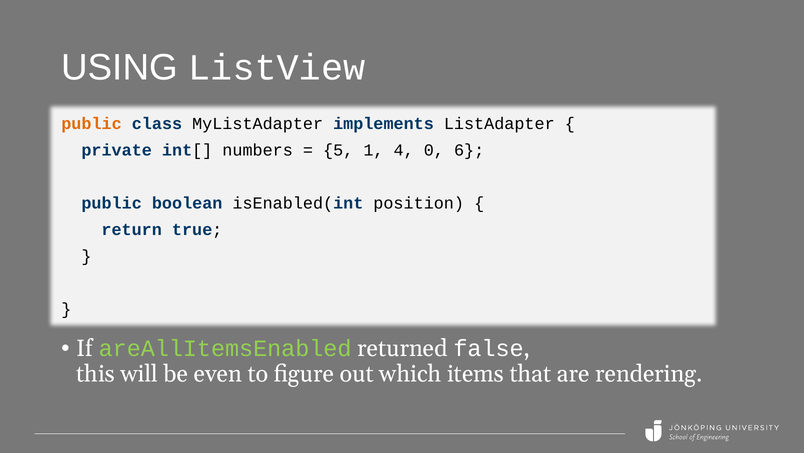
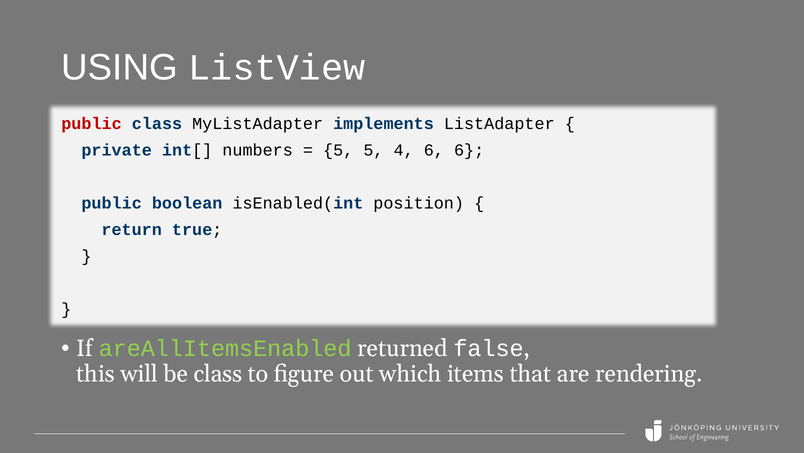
public at (92, 123) colour: orange -> red
5 1: 1 -> 5
4 0: 0 -> 6
be even: even -> class
